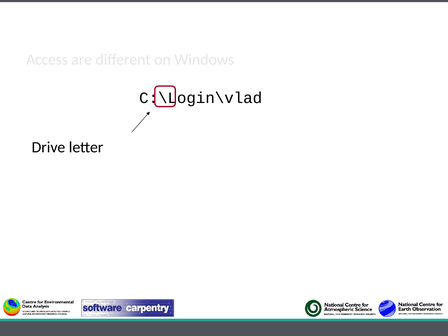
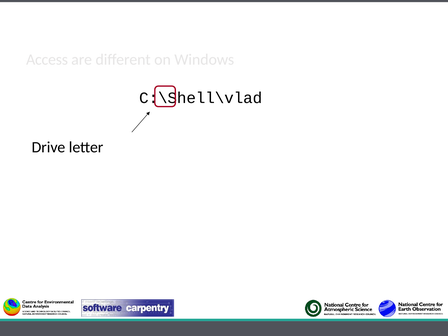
C:\Login\vlad: C:\Login\vlad -> C:\Shell\vlad
